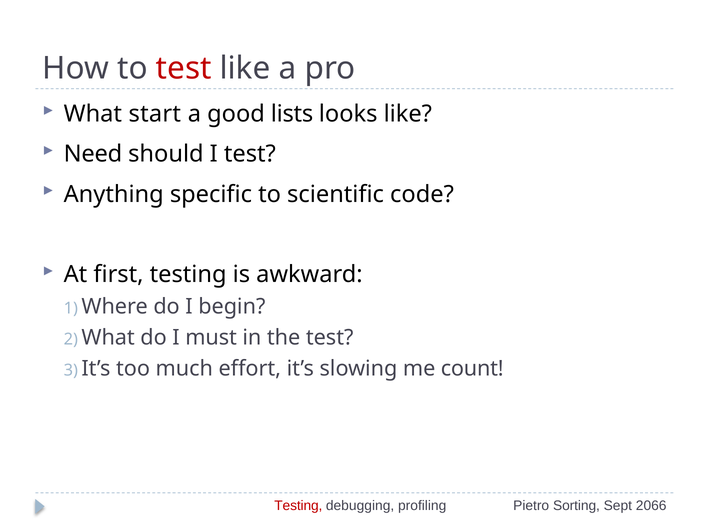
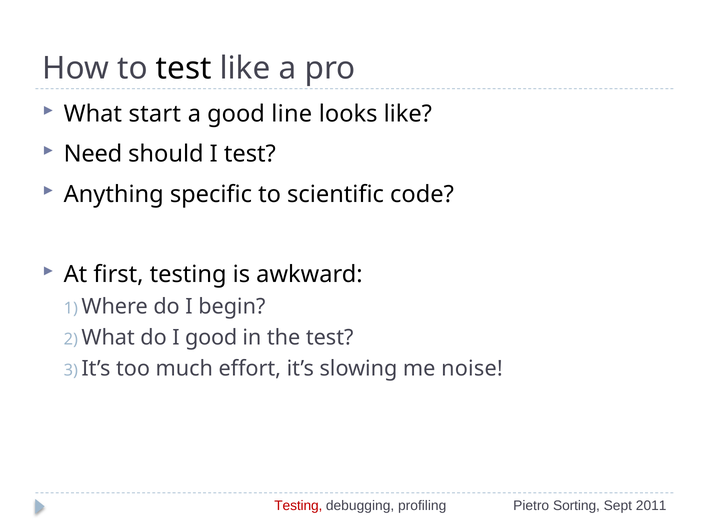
test at (184, 68) colour: red -> black
lists: lists -> line
I must: must -> good
count: count -> noise
2066: 2066 -> 2011
